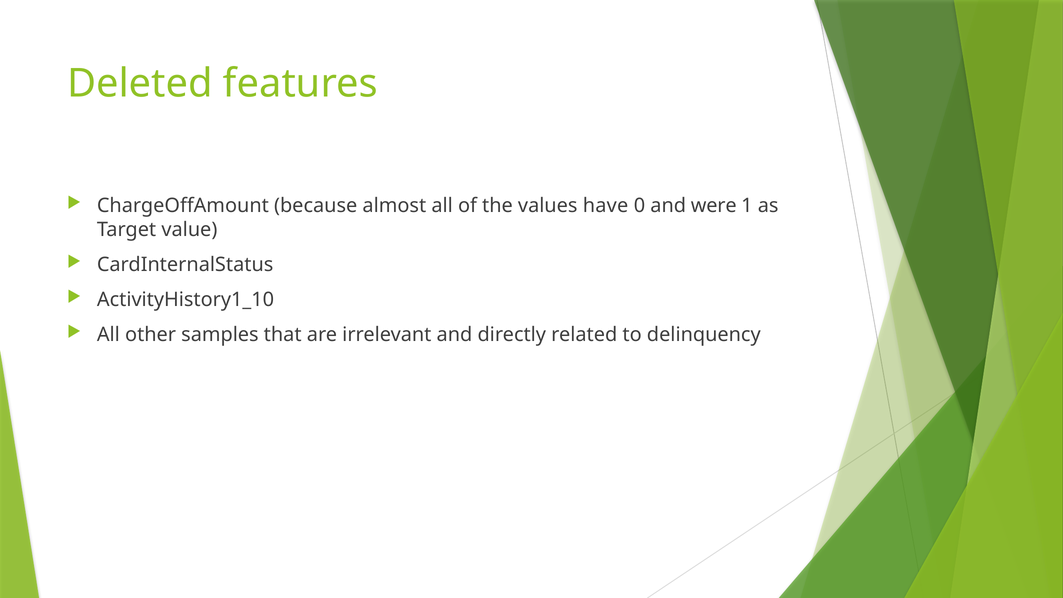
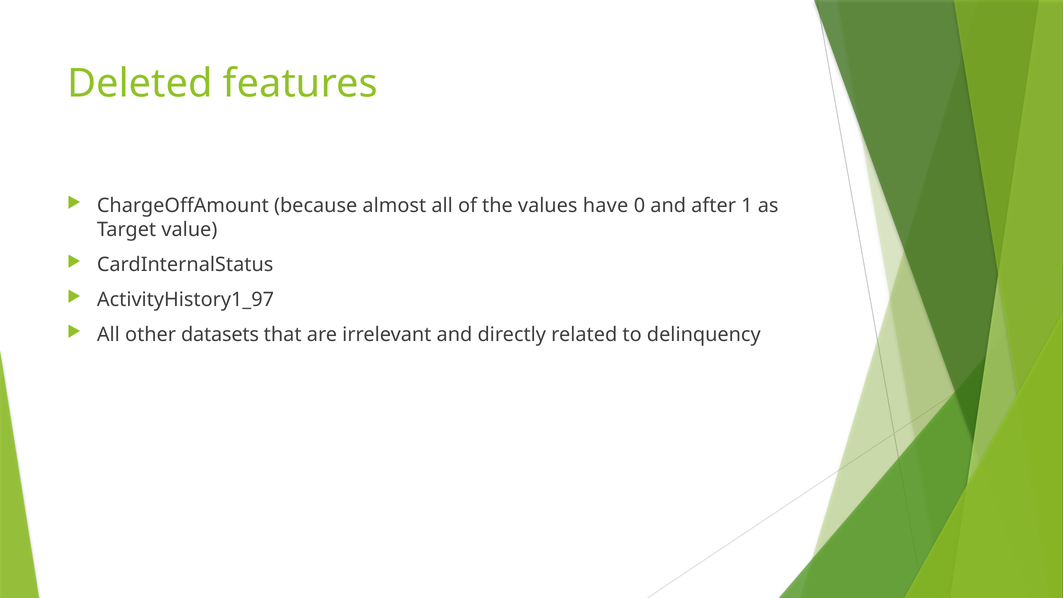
were: were -> after
ActivityHistory1_10: ActivityHistory1_10 -> ActivityHistory1_97
samples: samples -> datasets
